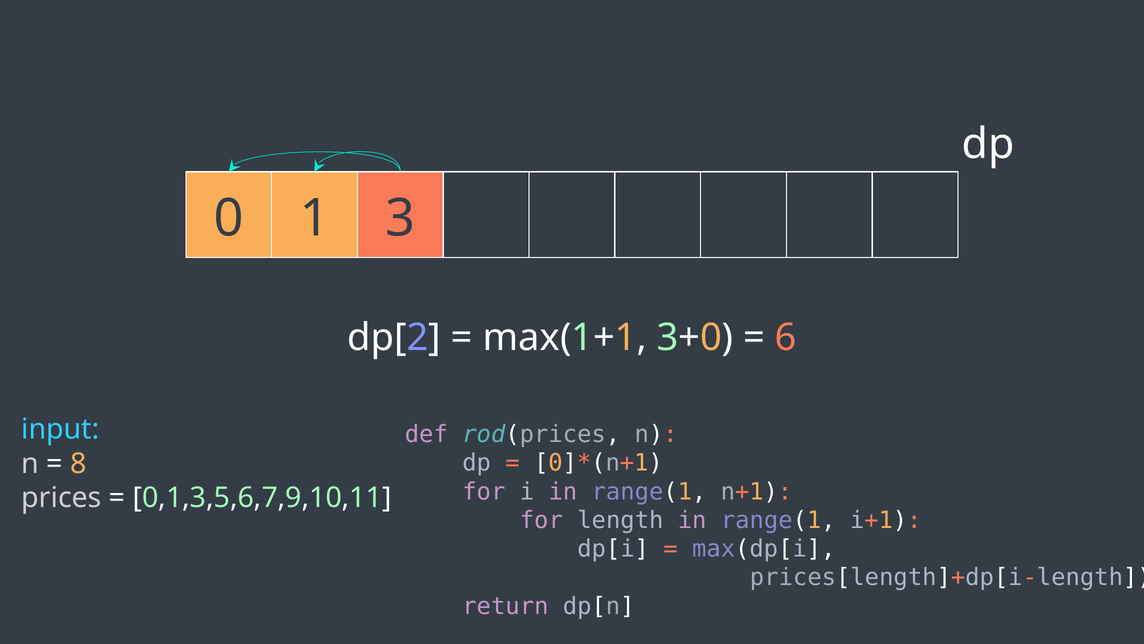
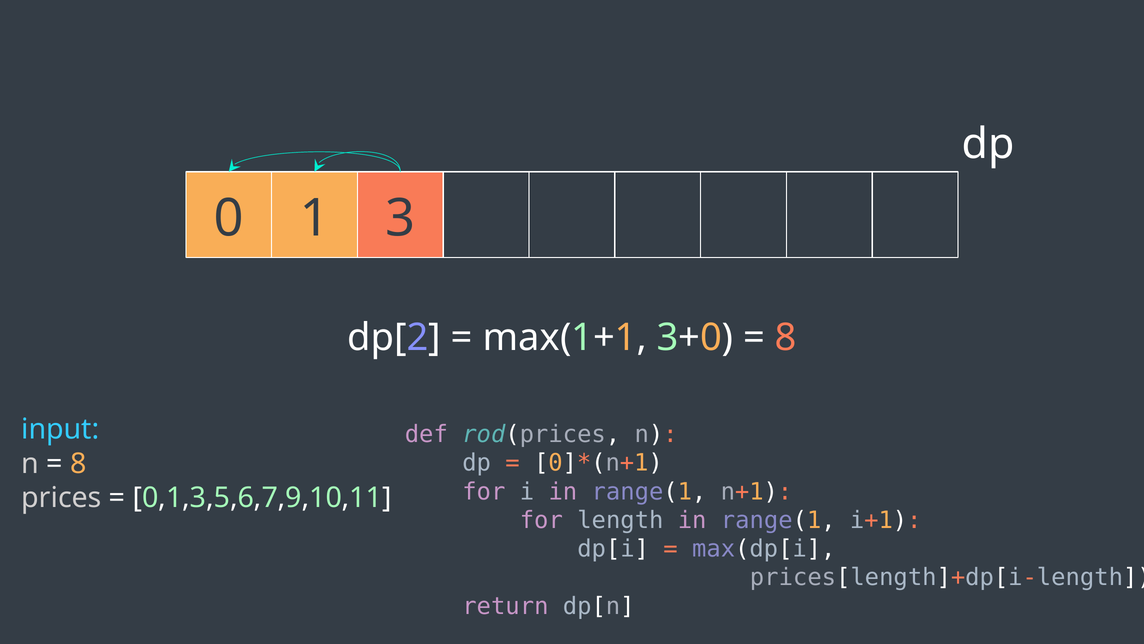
6 at (786, 338): 6 -> 8
